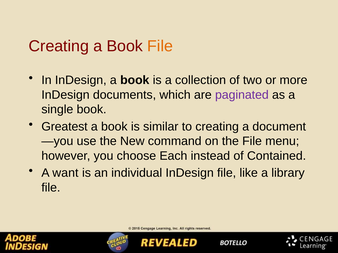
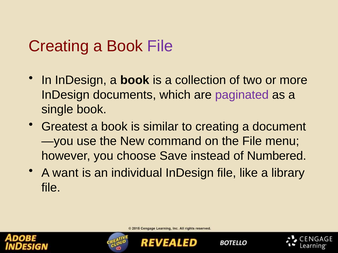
File at (160, 46) colour: orange -> purple
Each: Each -> Save
Contained: Contained -> Numbered
